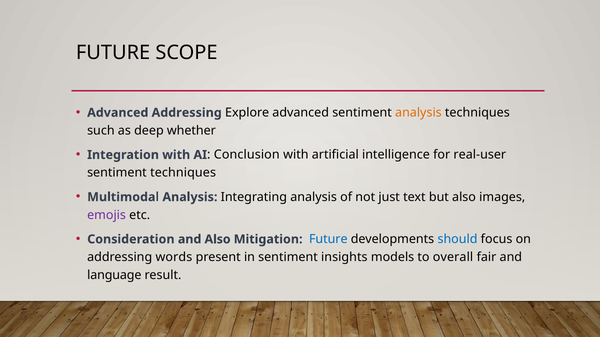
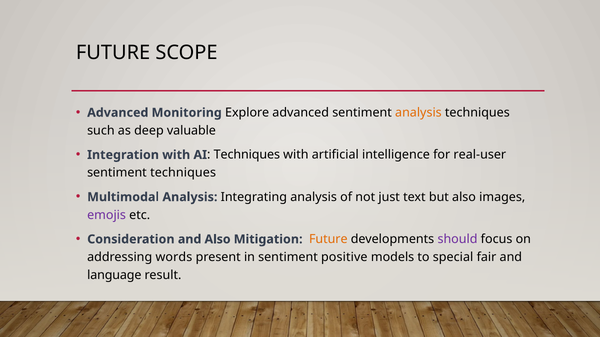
Advanced Addressing: Addressing -> Monitoring
whether: whether -> valuable
Conclusion at (247, 155): Conclusion -> Techniques
Future at (328, 240) colour: blue -> orange
should colour: blue -> purple
insights: insights -> positive
overall: overall -> special
